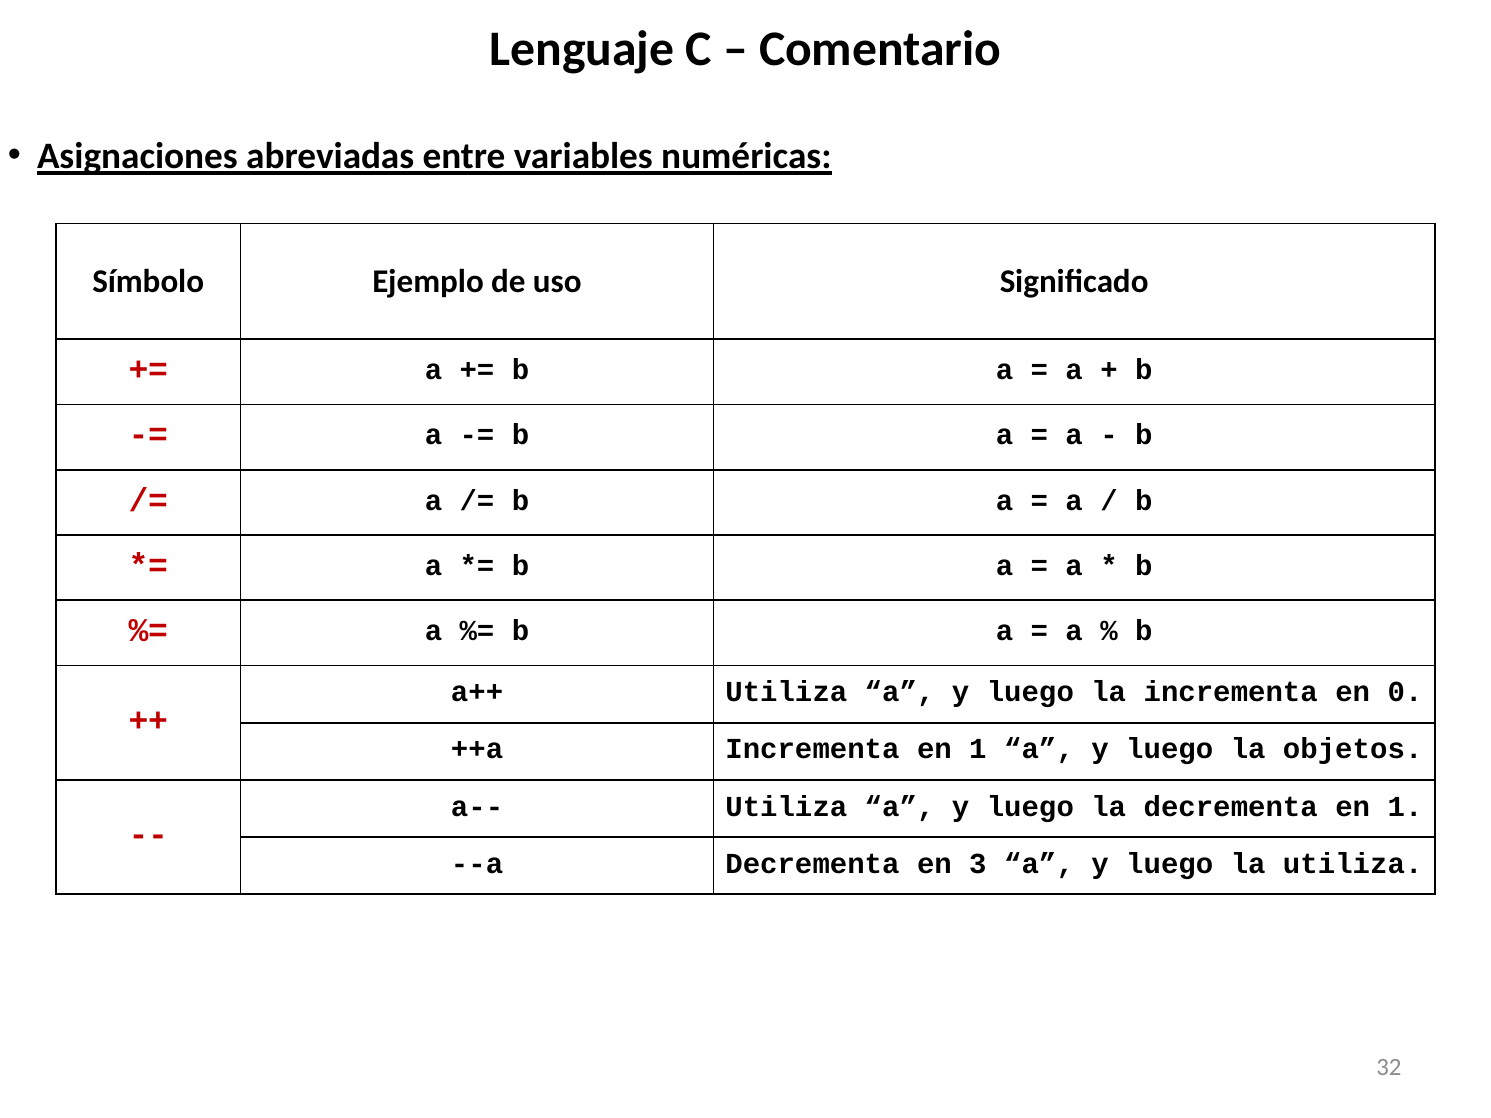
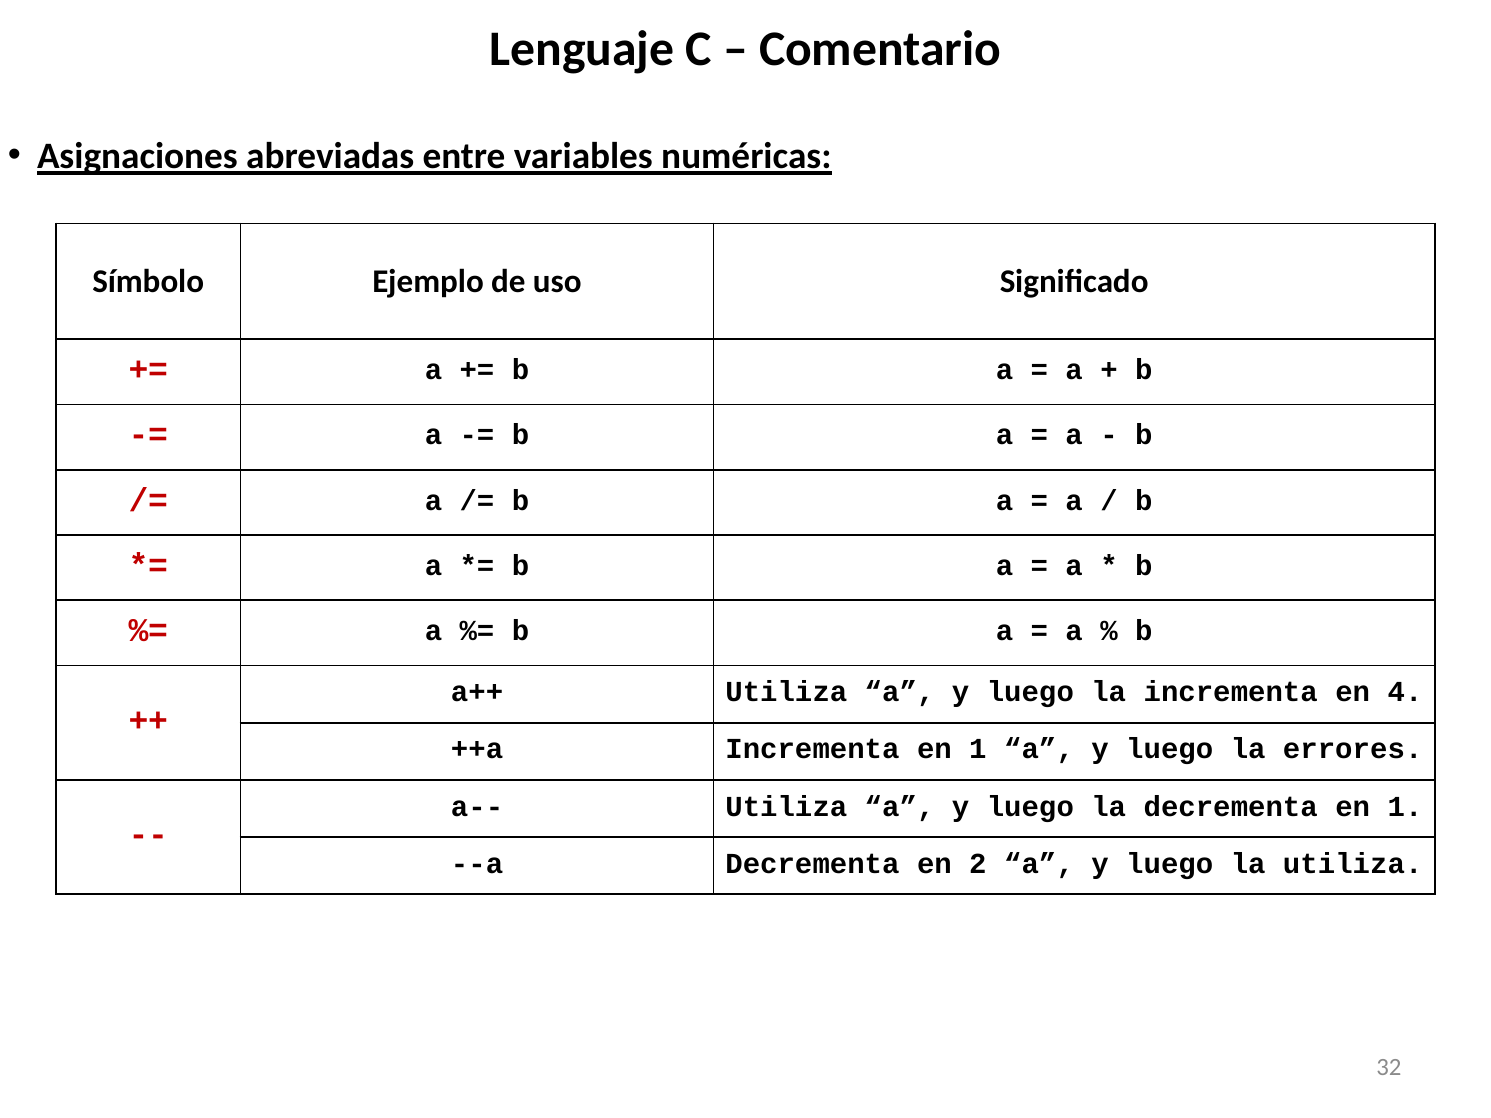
0: 0 -> 4
objetos: objetos -> errores
3: 3 -> 2
